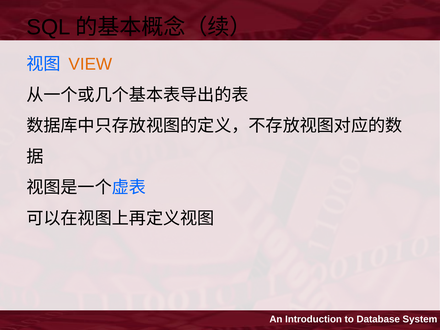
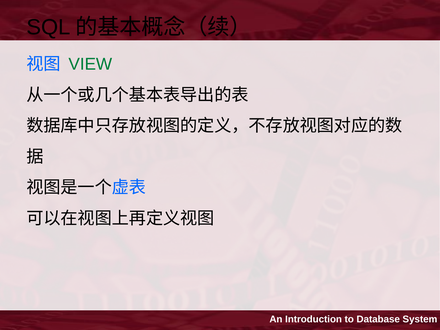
VIEW colour: orange -> green
